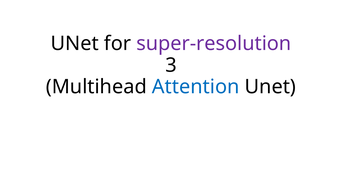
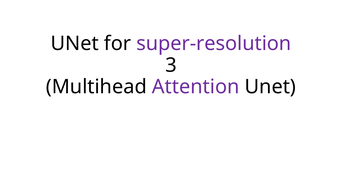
Attention colour: blue -> purple
